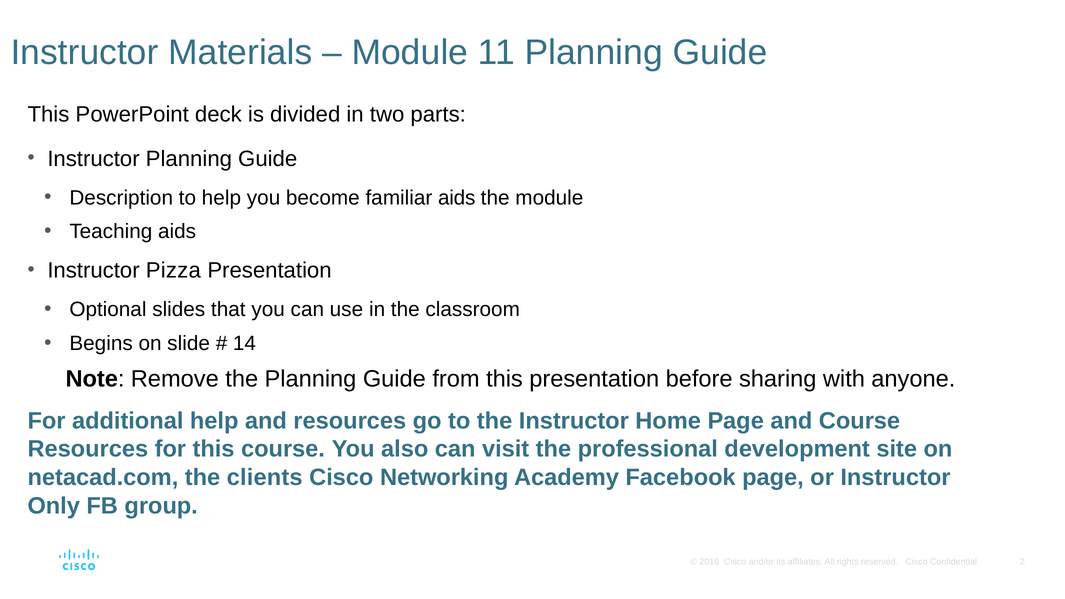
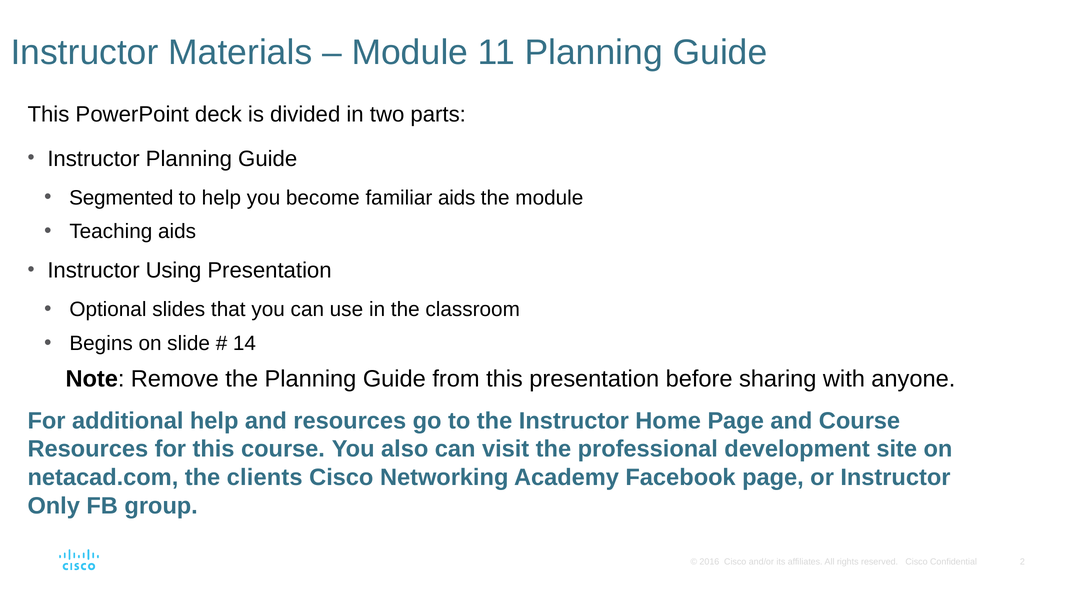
Description: Description -> Segmented
Pizza: Pizza -> Using
